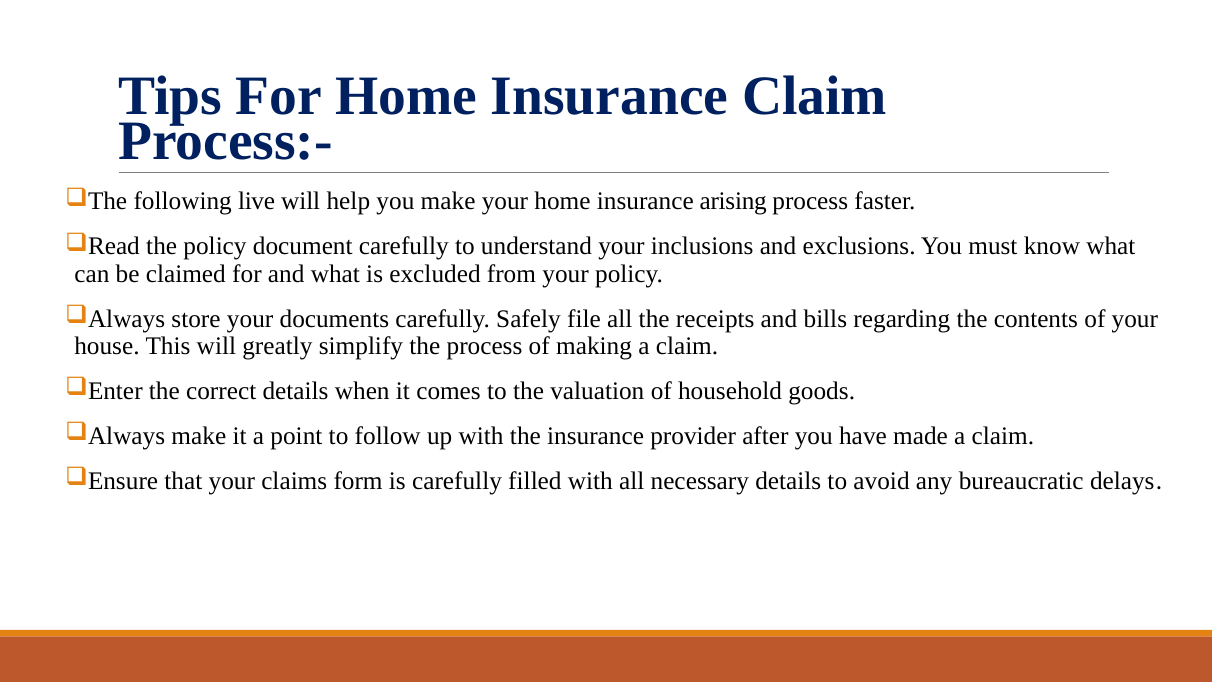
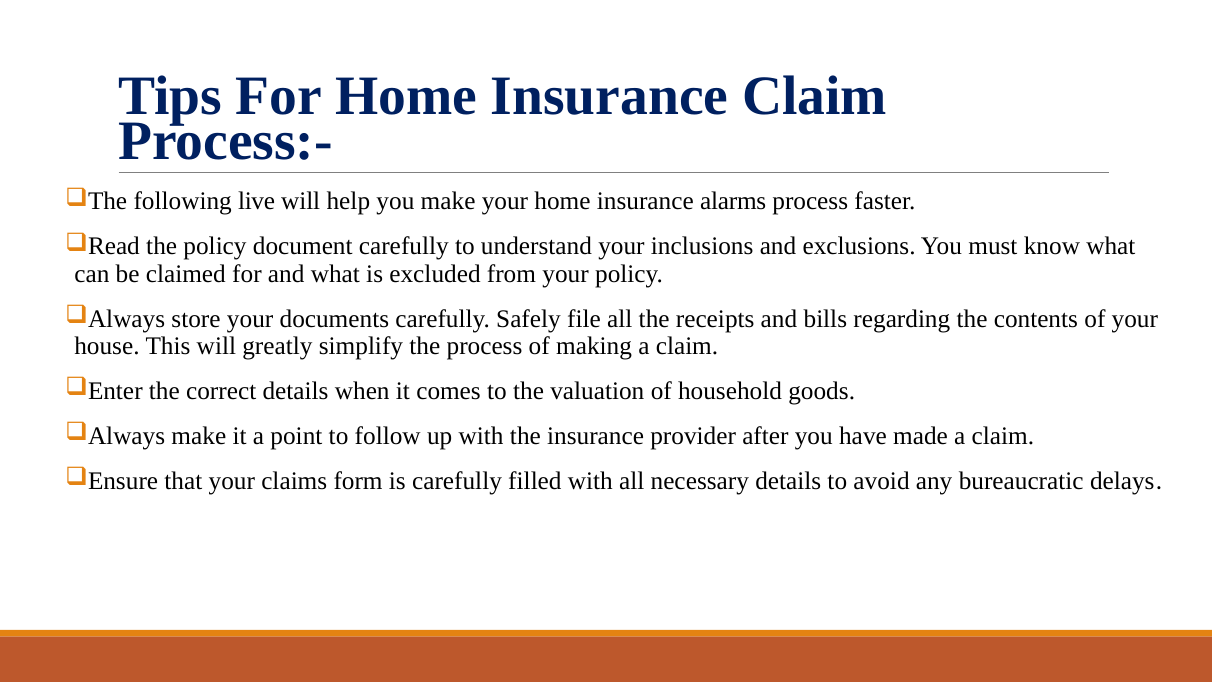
arising: arising -> alarms
